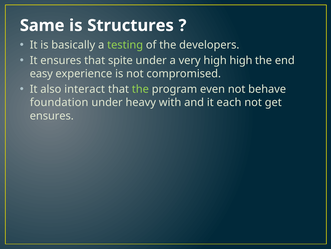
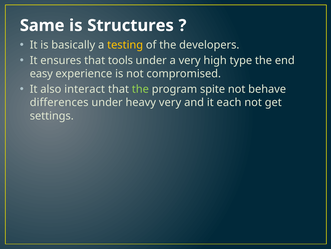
testing colour: light green -> yellow
spite: spite -> tools
high high: high -> type
even: even -> spite
foundation: foundation -> differences
heavy with: with -> very
ensures at (52, 116): ensures -> settings
